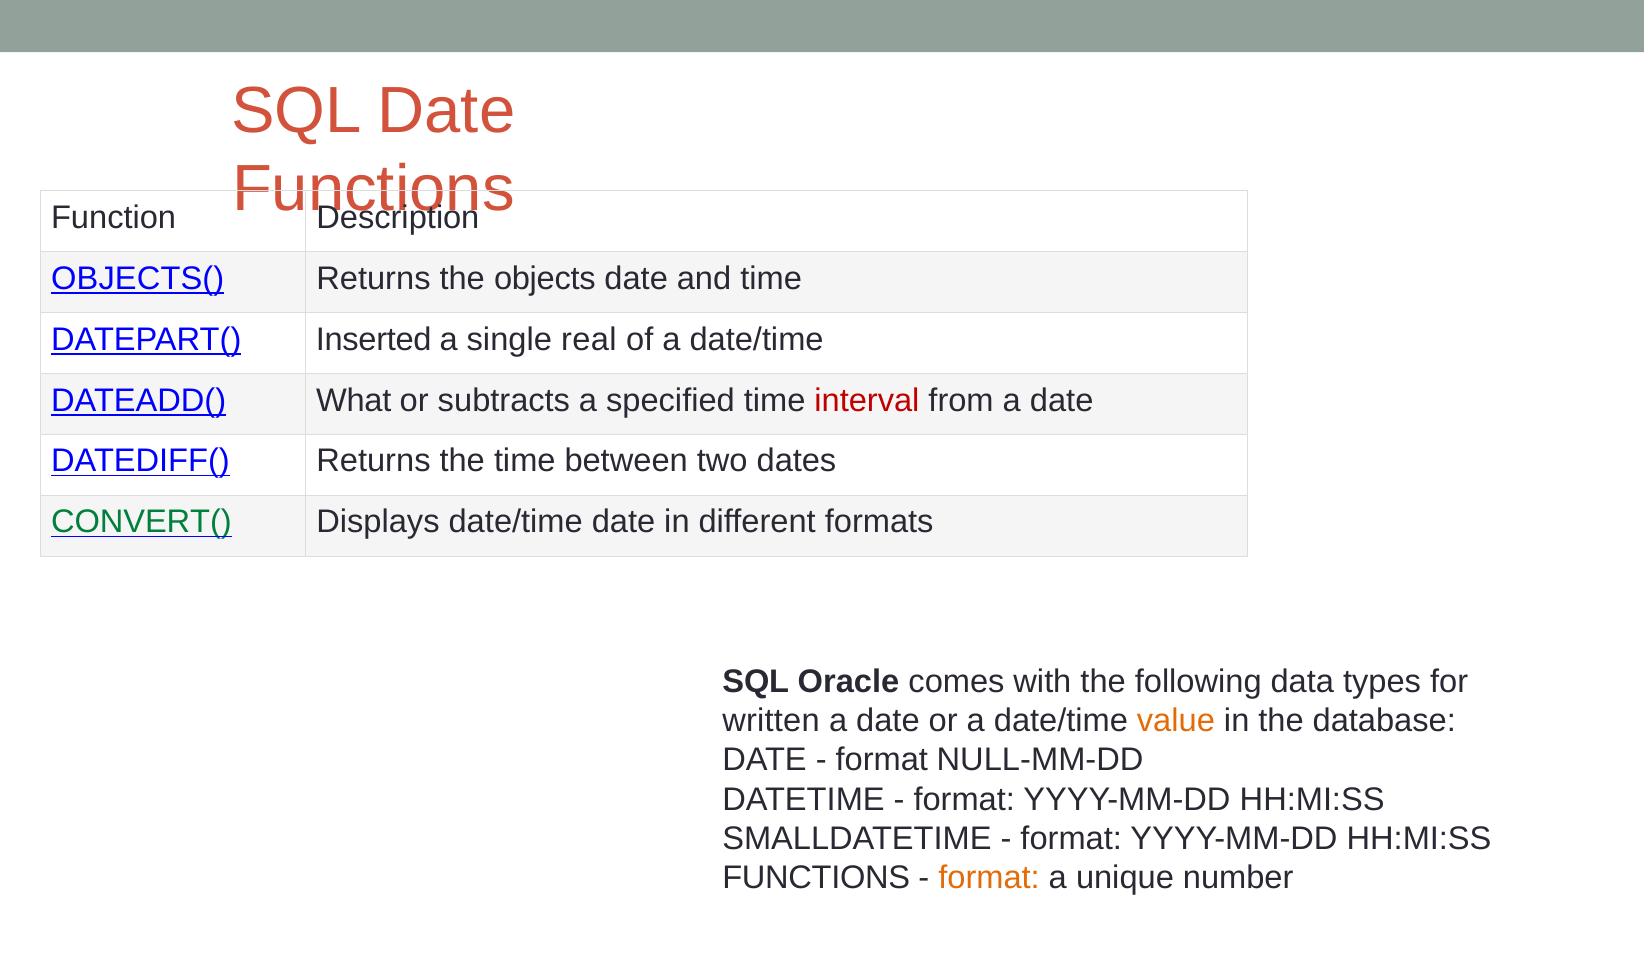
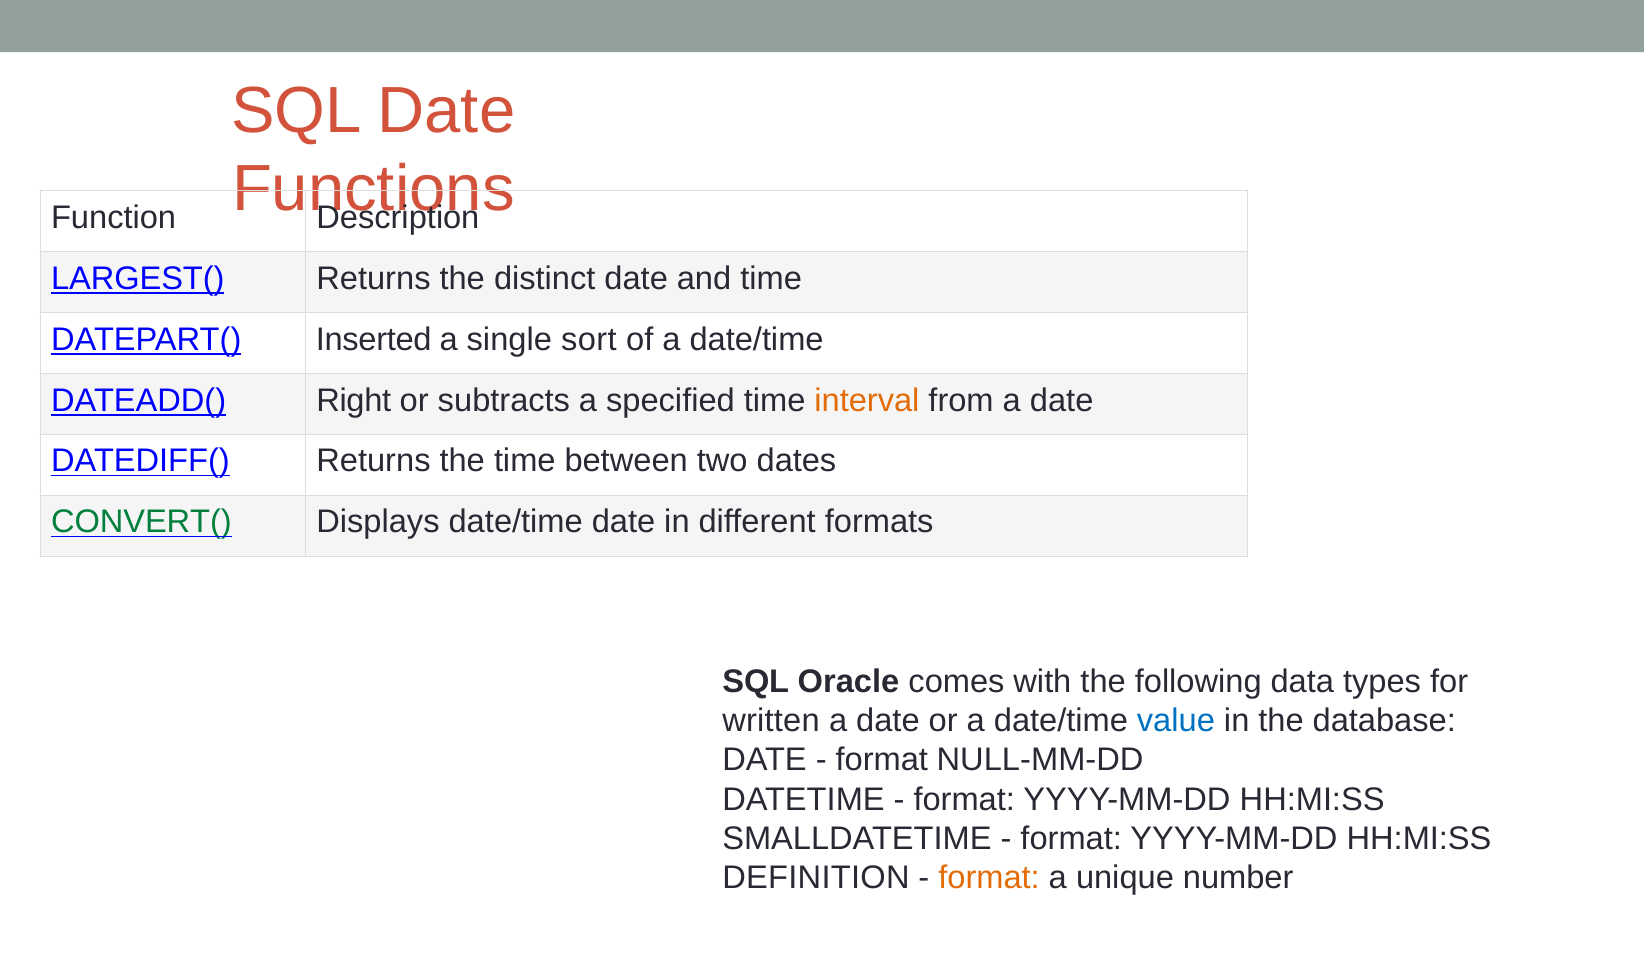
OBJECTS(: OBJECTS( -> LARGEST(
objects: objects -> distinct
real: real -> sort
What: What -> Right
interval colour: red -> orange
value colour: orange -> blue
FUNCTIONS at (816, 877): FUNCTIONS -> DEFINITION
